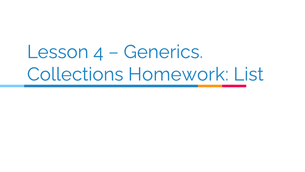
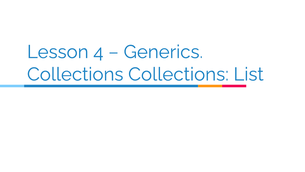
Collections Homework: Homework -> Collections
